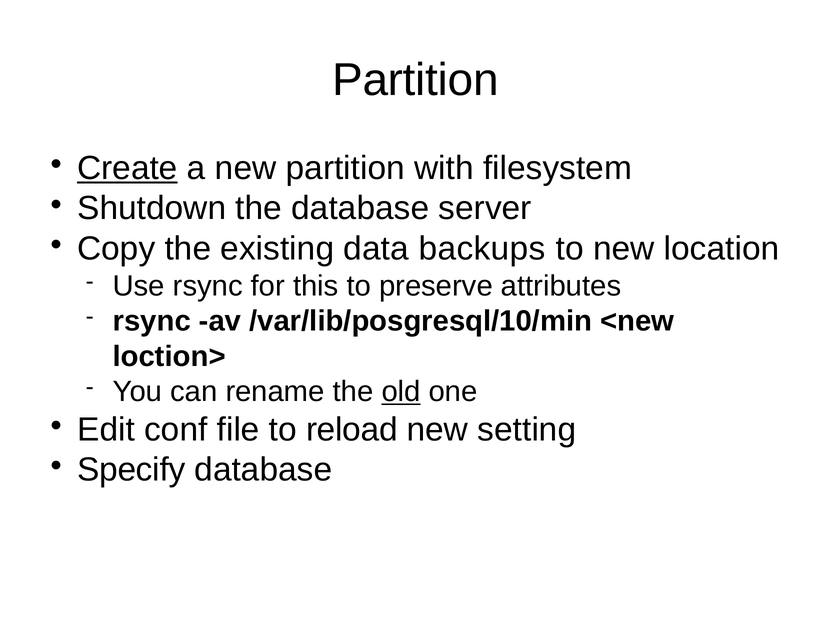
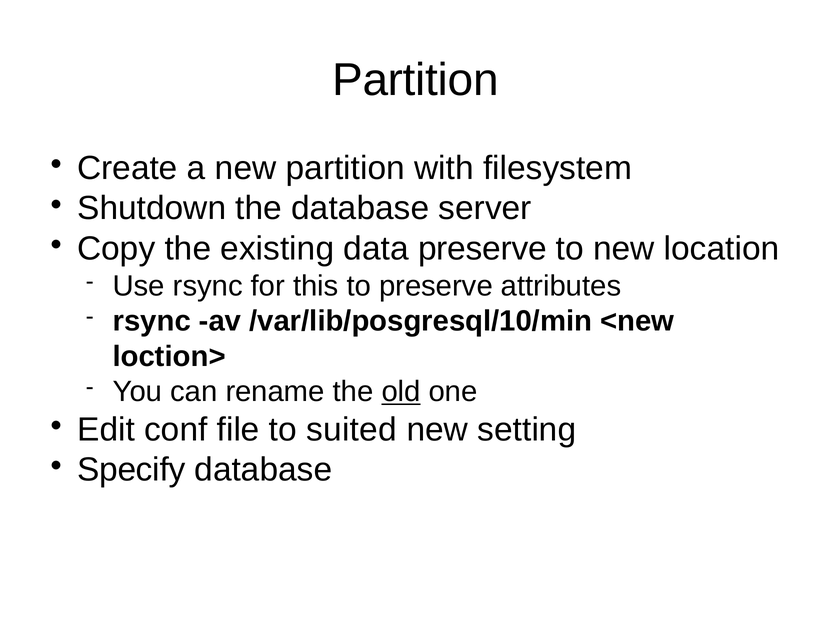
Create underline: present -> none
data backups: backups -> preserve
reload: reload -> suited
